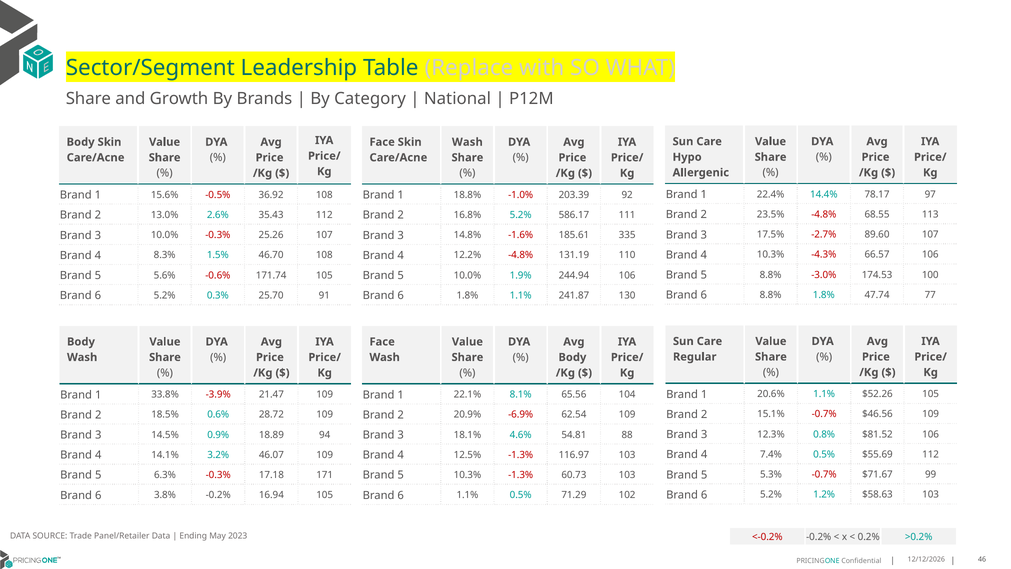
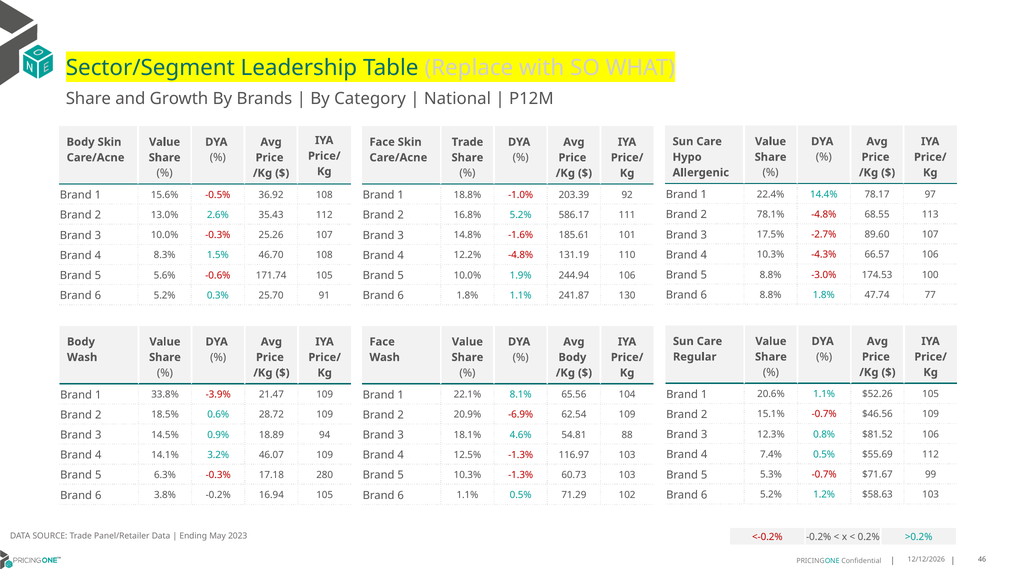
Wash at (467, 142): Wash -> Trade
23.5%: 23.5% -> 78.1%
335: 335 -> 101
171: 171 -> 280
